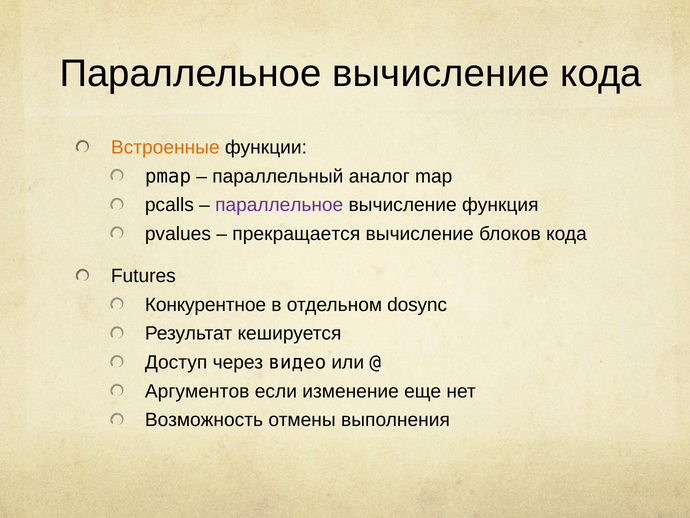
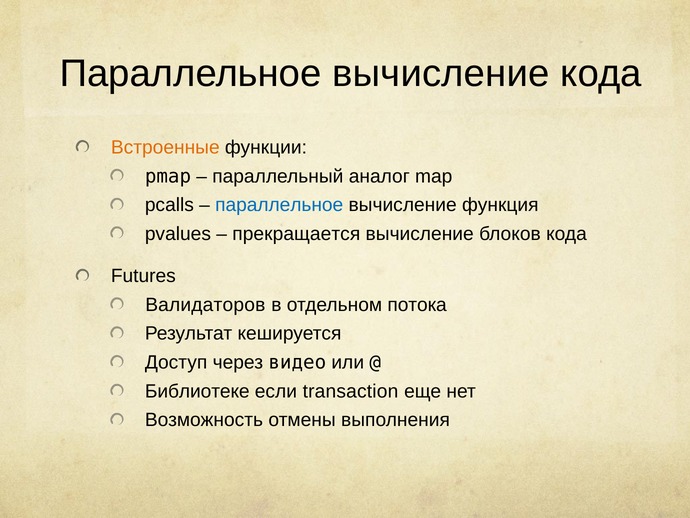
параллельное at (279, 205) colour: purple -> blue
Конкурентное: Конкурентное -> Валидаторов
dosync: dosync -> потока
Аргументов: Аргументов -> Библиотеке
изменение: изменение -> transaction
